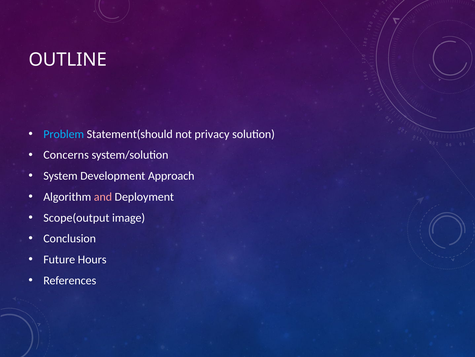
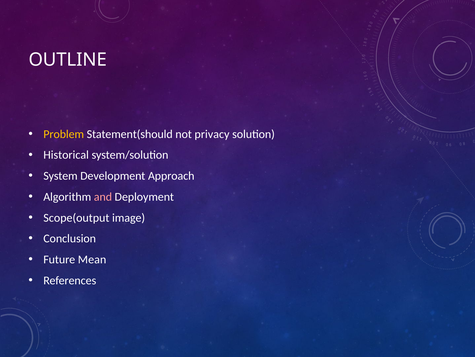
Problem colour: light blue -> yellow
Concerns: Concerns -> Historical
Hours: Hours -> Mean
